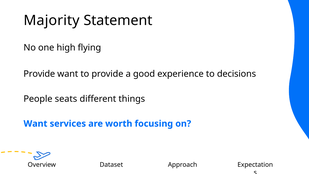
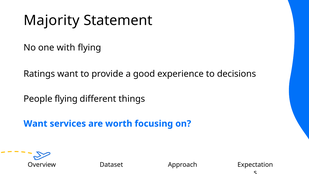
high: high -> with
Provide at (39, 74): Provide -> Ratings
People seats: seats -> flying
